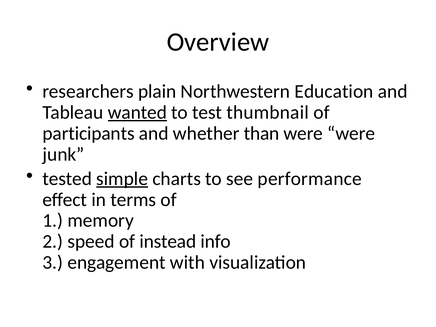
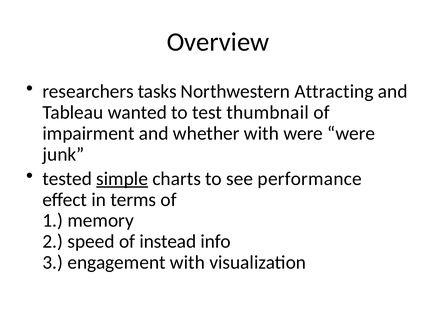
plain: plain -> tasks
Education: Education -> Attracting
wanted underline: present -> none
participants: participants -> impairment
whether than: than -> with
